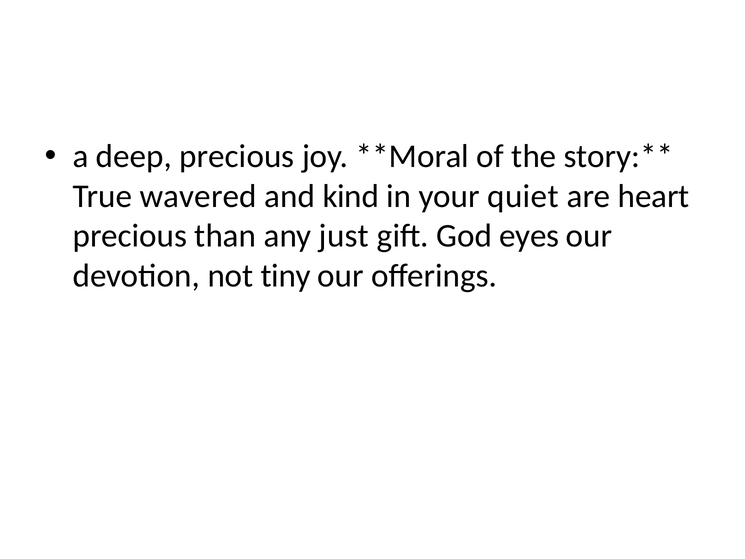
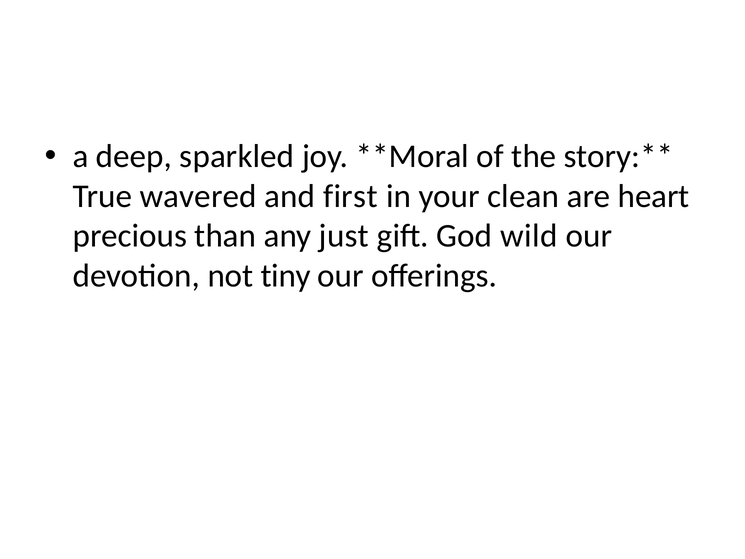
deep precious: precious -> sparkled
kind: kind -> first
quiet: quiet -> clean
eyes: eyes -> wild
